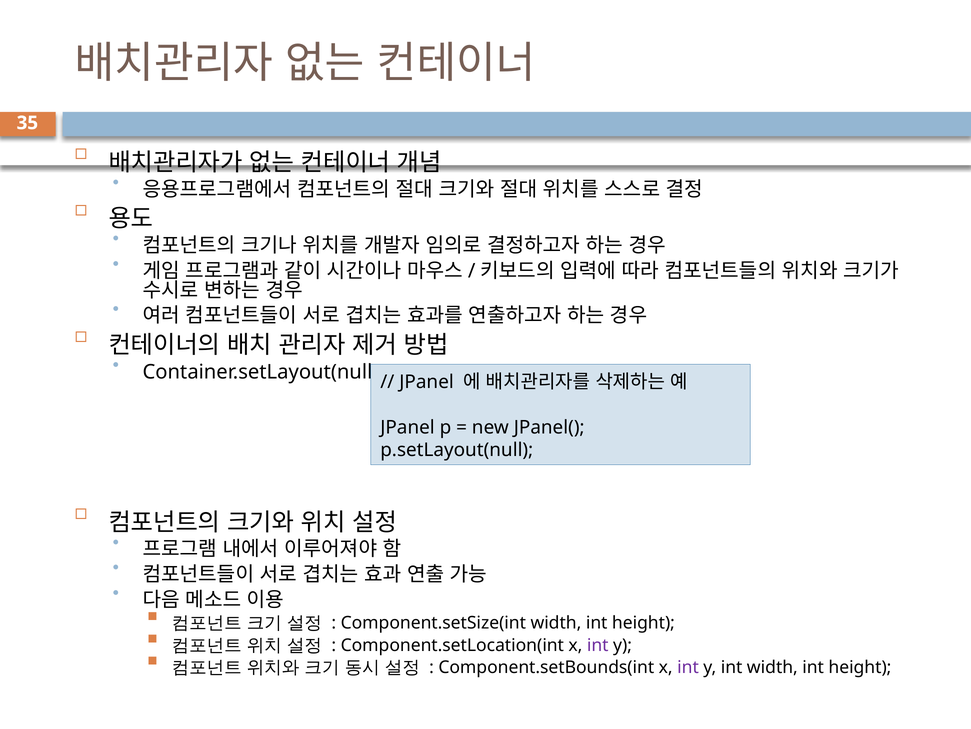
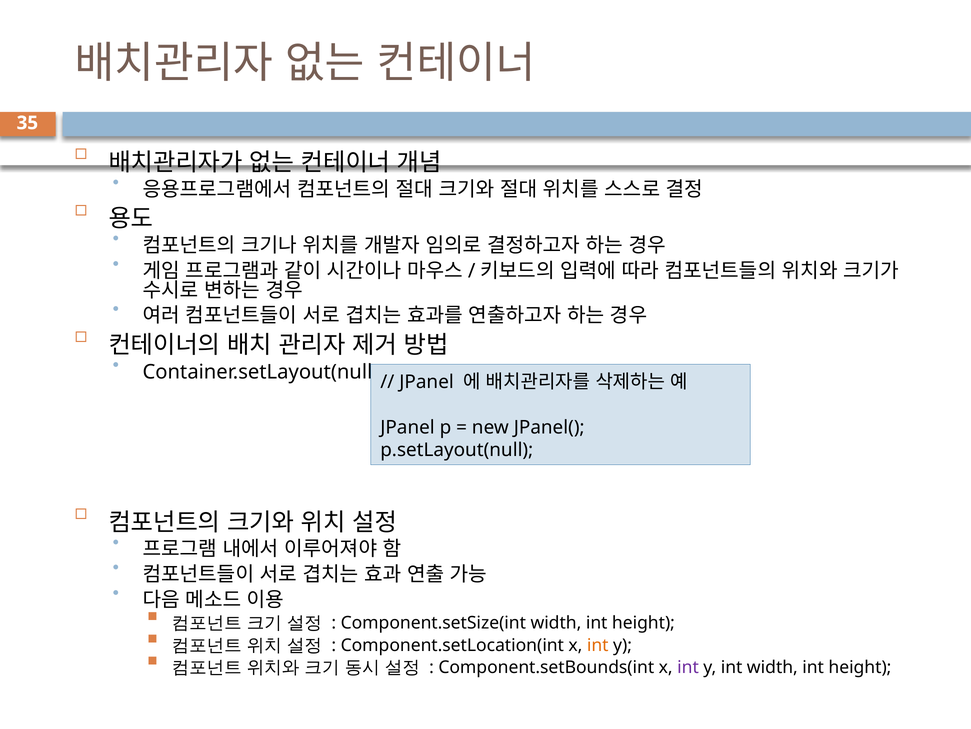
int at (598, 645) colour: purple -> orange
